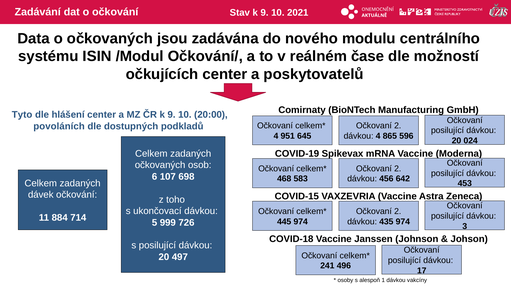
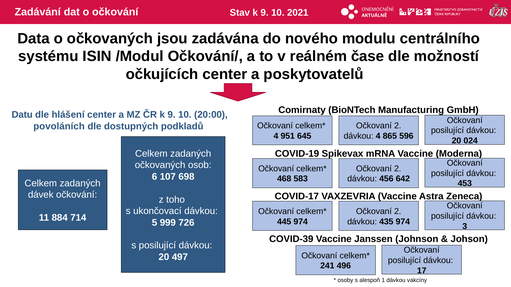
Tyto: Tyto -> Datu
COVID-15: COVID-15 -> COVID-17
COVID-18: COVID-18 -> COVID-39
